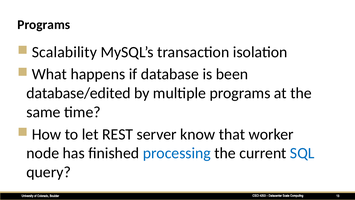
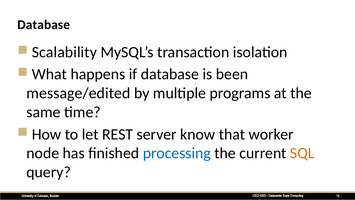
Programs at (44, 25): Programs -> Database
database/edited: database/edited -> message/edited
SQL colour: blue -> orange
